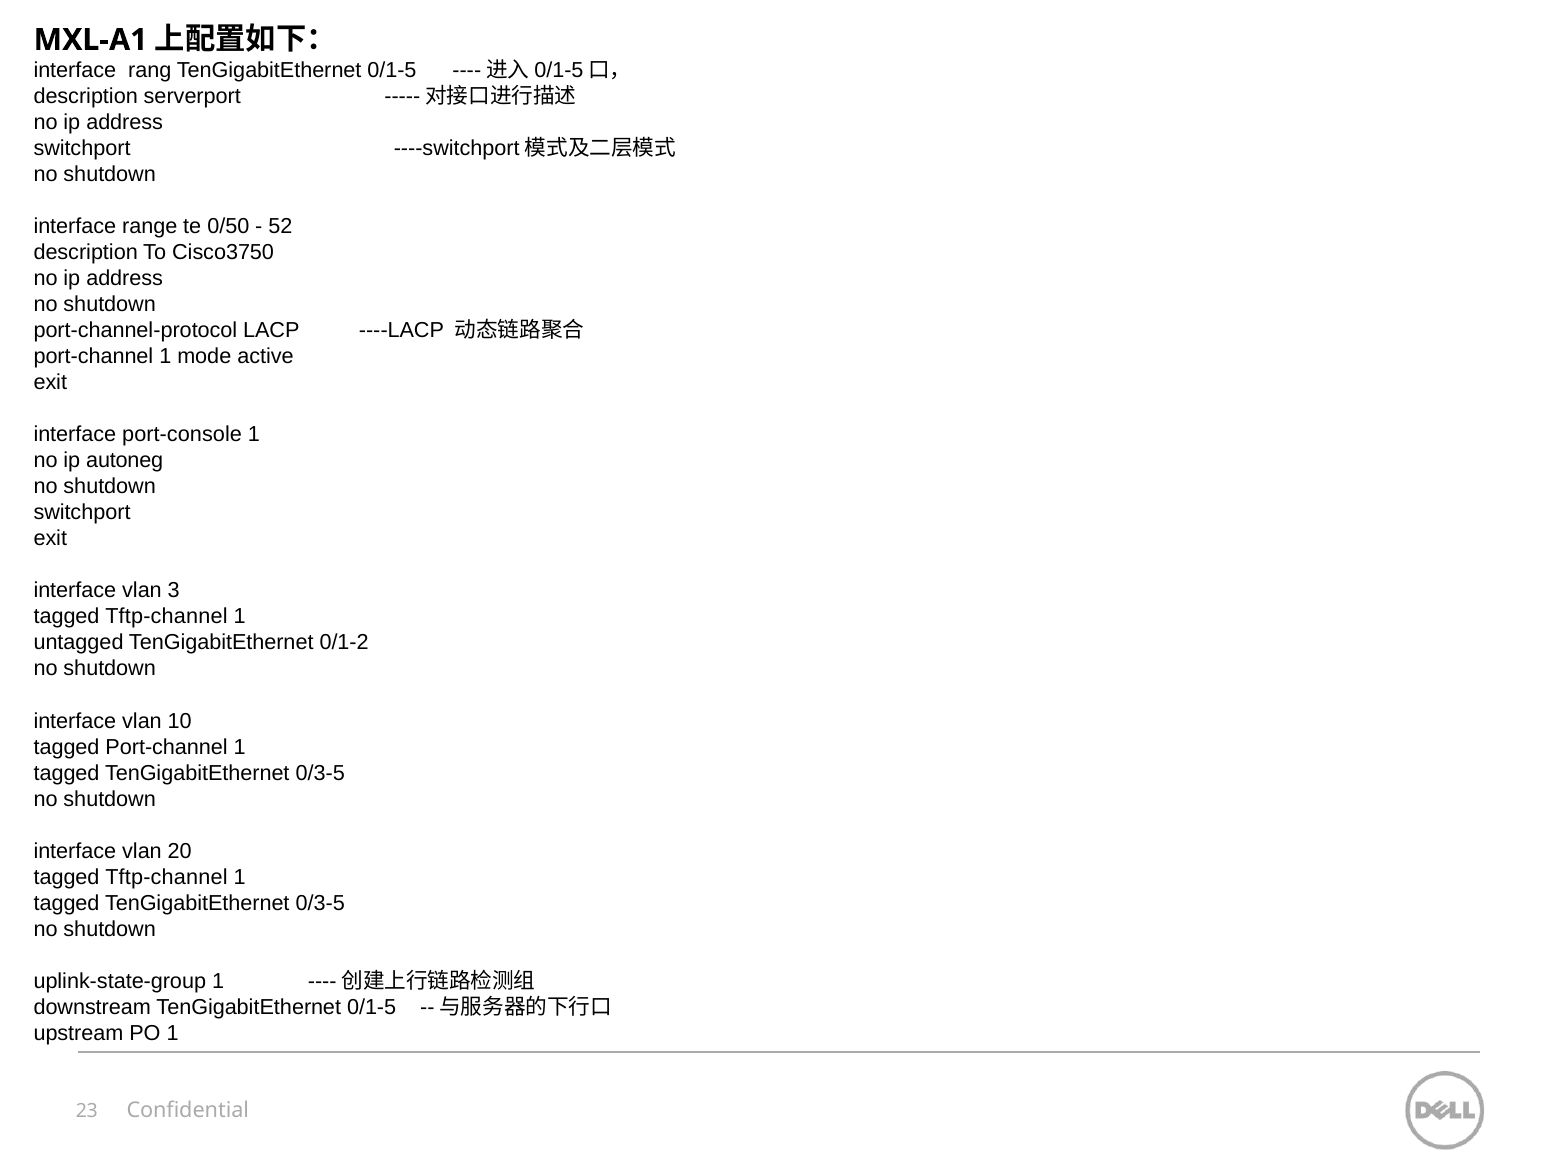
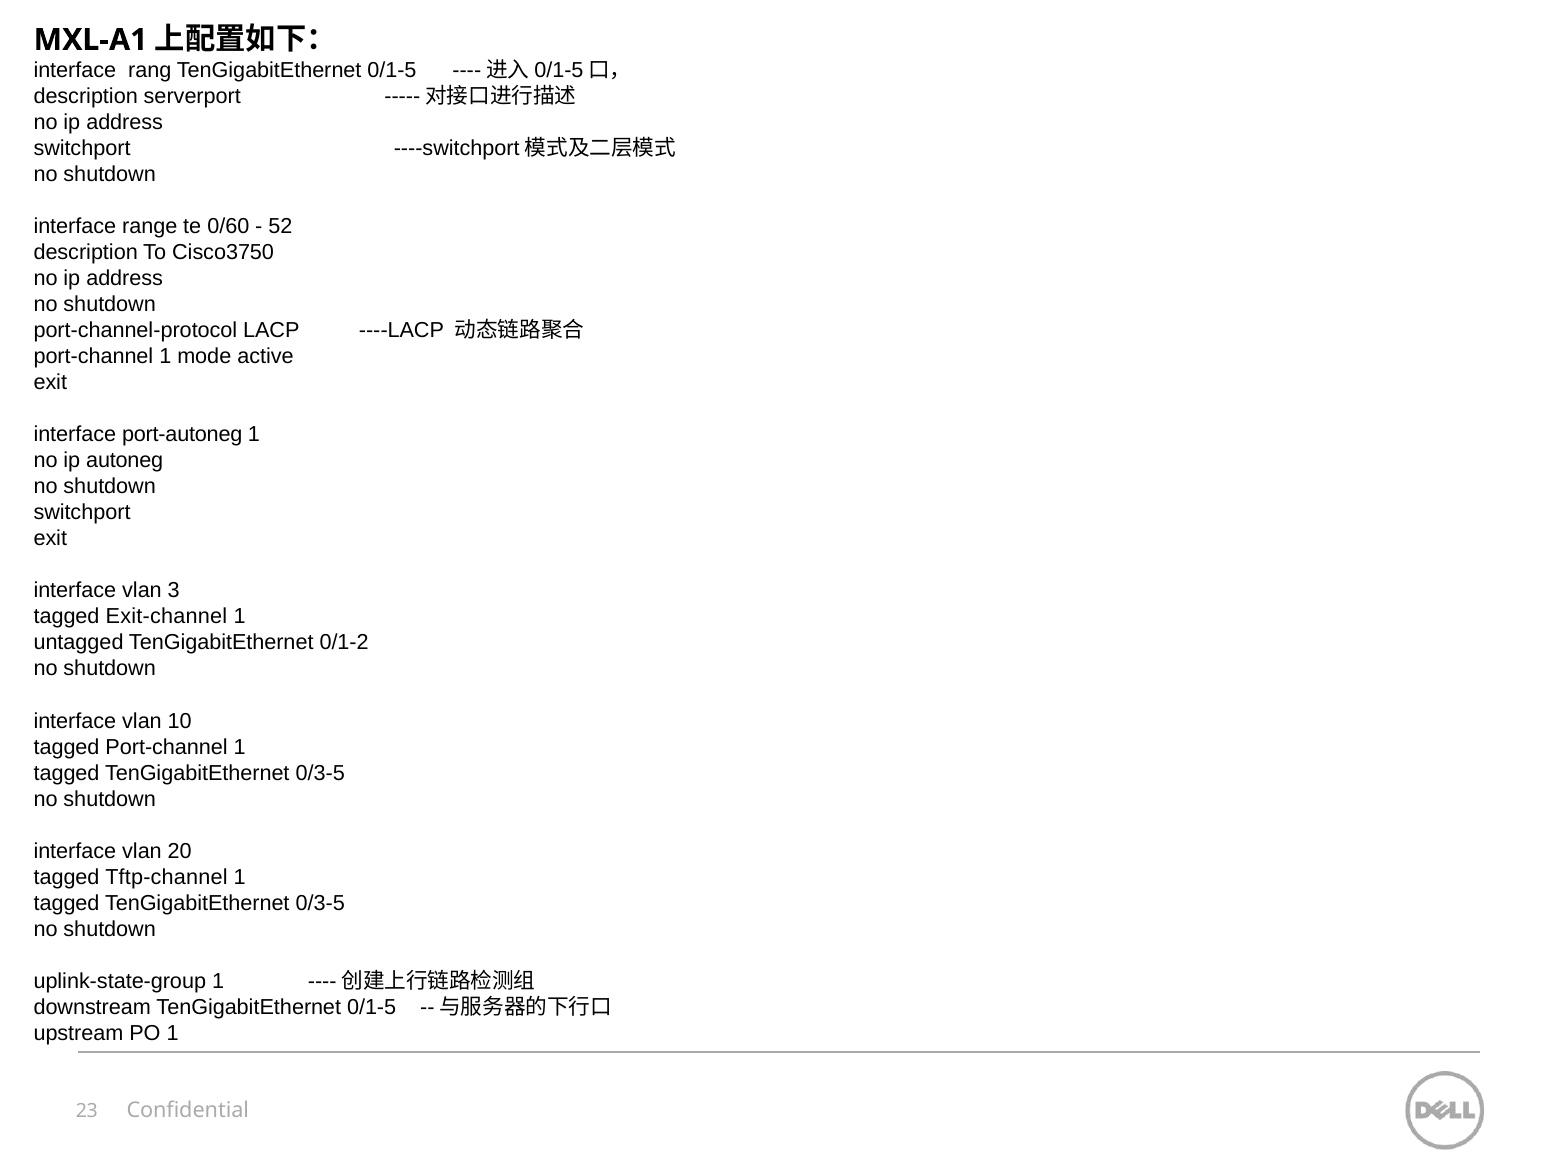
0/50: 0/50 -> 0/60
port-console: port-console -> port-autoneg
Tftp-channel at (166, 617): Tftp-channel -> Exit-channel
